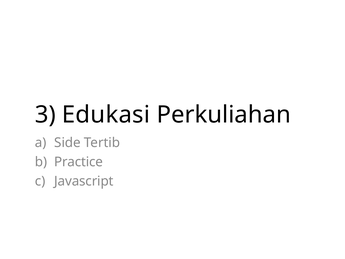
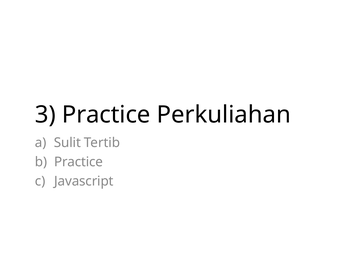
3 Edukasi: Edukasi -> Practice
Side: Side -> Sulit
